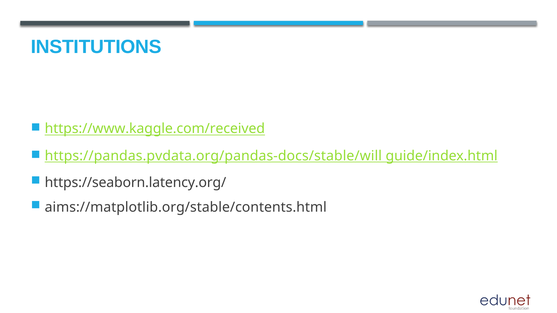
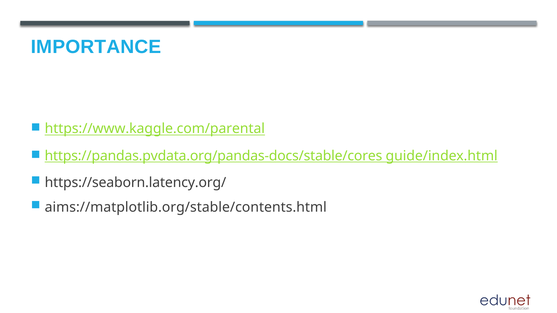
INSTITUTIONS: INSTITUTIONS -> IMPORTANCE
https://www.kaggle.com/received: https://www.kaggle.com/received -> https://www.kaggle.com/parental
https://pandas.pvdata.org/pandas-docs/stable/will: https://pandas.pvdata.org/pandas-docs/stable/will -> https://pandas.pvdata.org/pandas-docs/stable/cores
